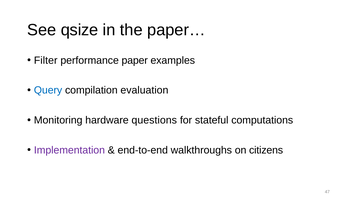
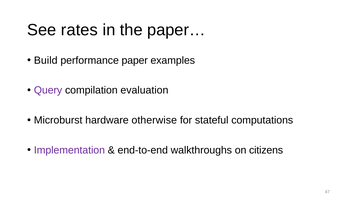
qsize: qsize -> rates
Filter: Filter -> Build
Query colour: blue -> purple
Monitoring: Monitoring -> Microburst
questions: questions -> otherwise
